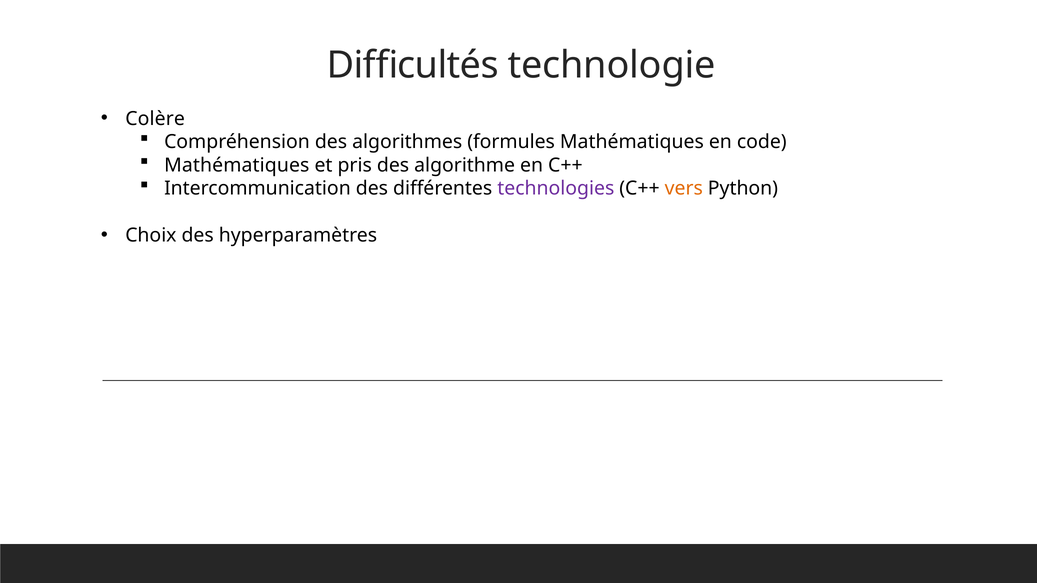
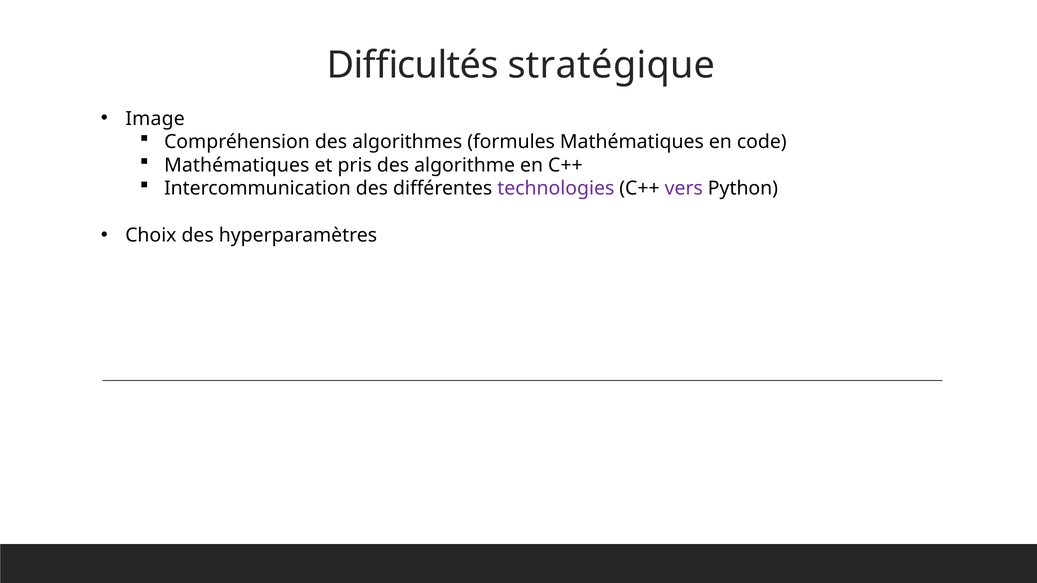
technologie: technologie -> stratégique
Colère: Colère -> Image
vers colour: orange -> purple
